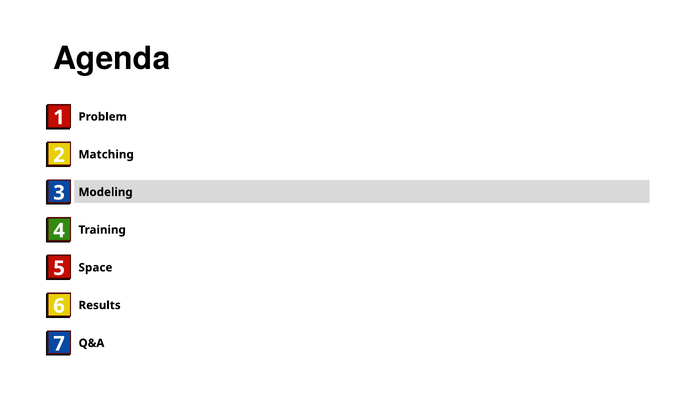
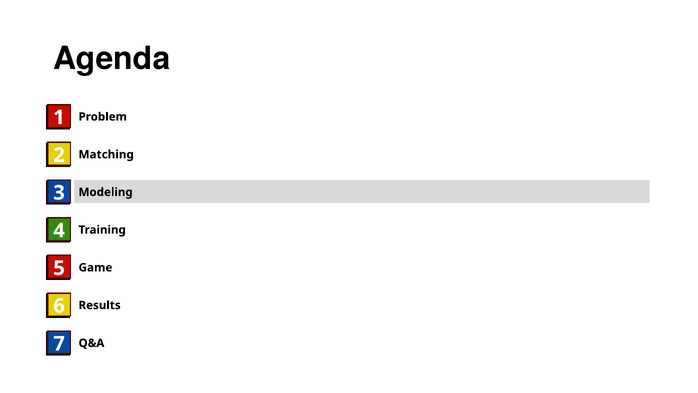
Space: Space -> Game
